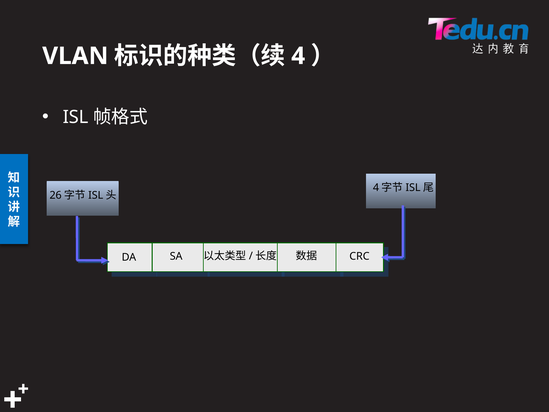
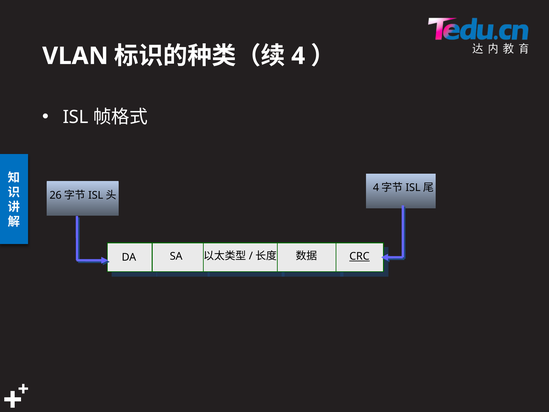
CRC underline: none -> present
